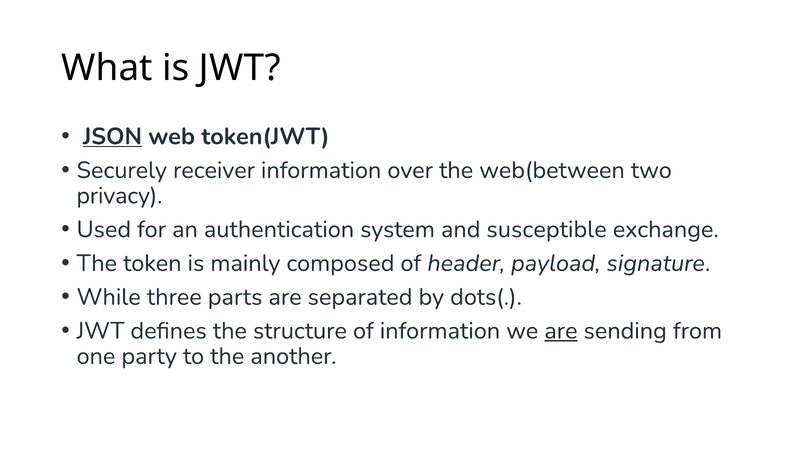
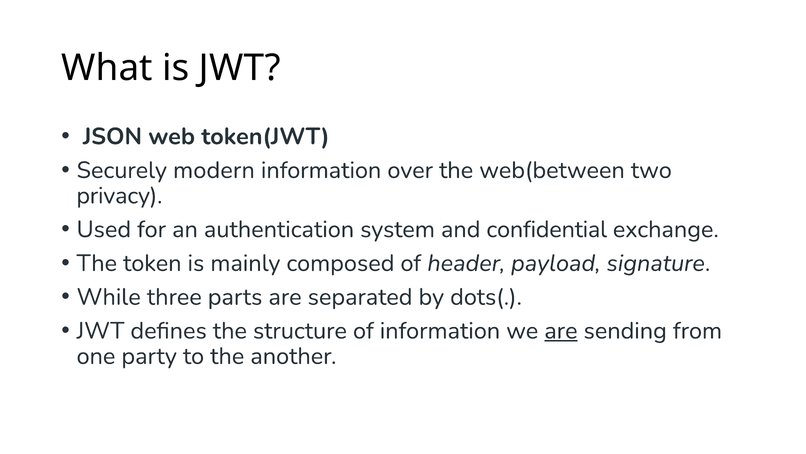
JSON underline: present -> none
receiver: receiver -> modern
susceptible: susceptible -> confidential
